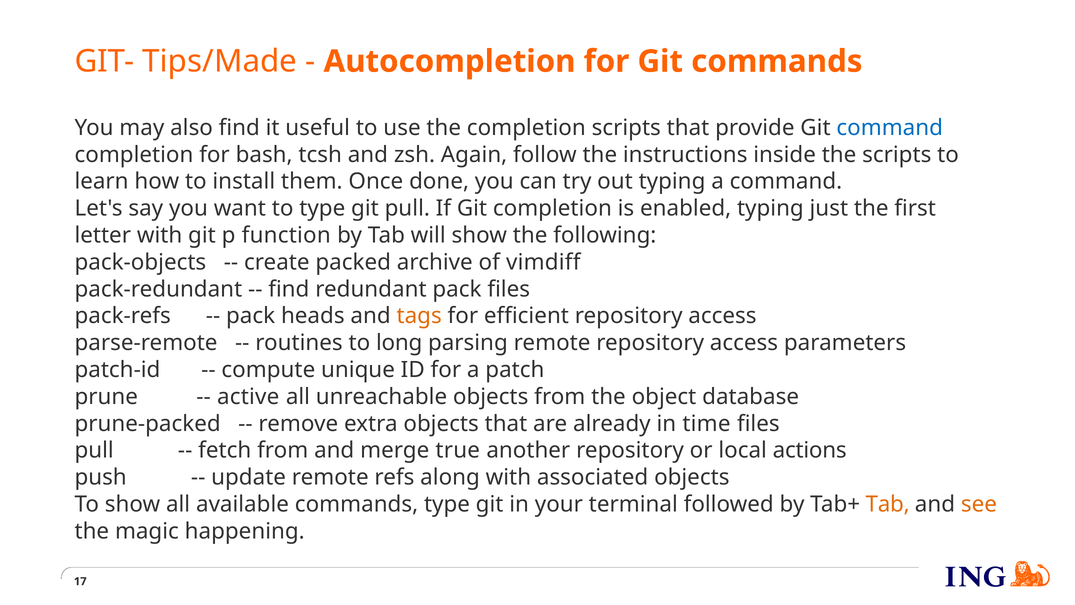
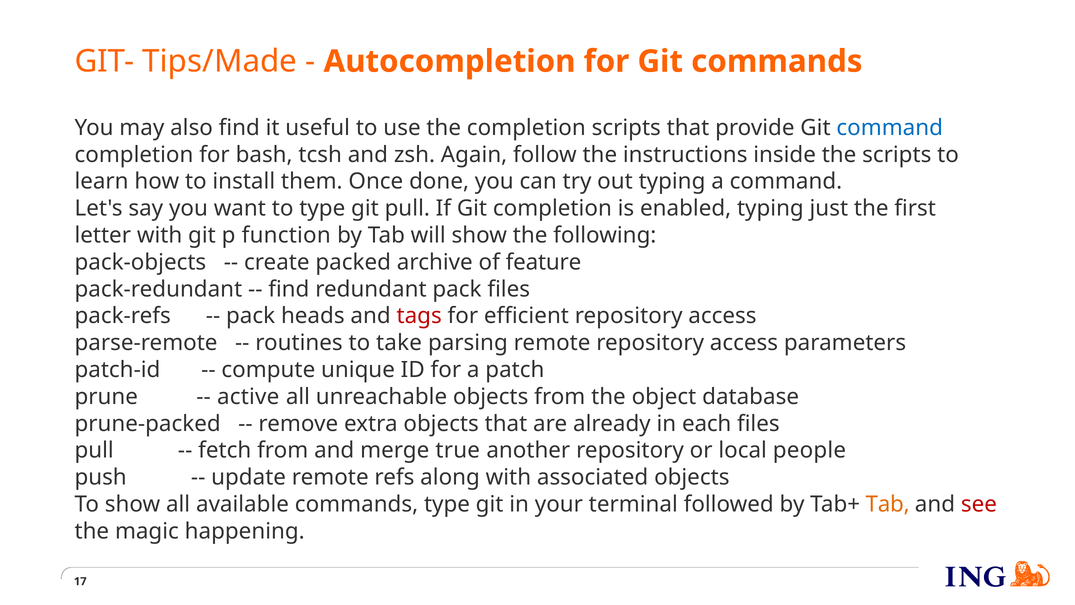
vimdiff: vimdiff -> feature
tags colour: orange -> red
long: long -> take
time: time -> each
actions: actions -> people
see colour: orange -> red
